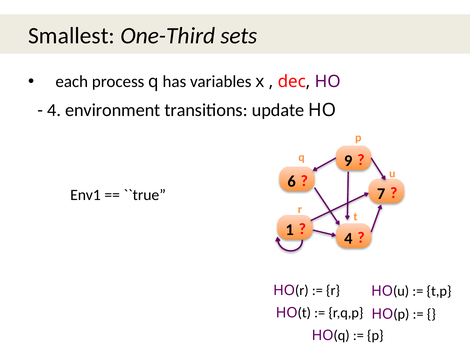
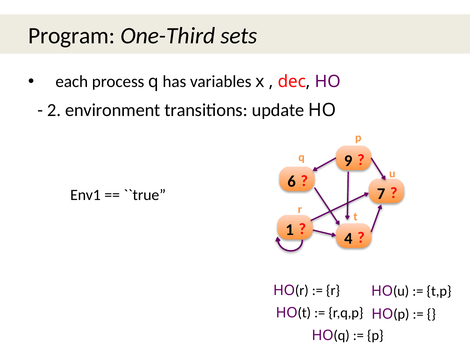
Smallest: Smallest -> Program
4 at (54, 110): 4 -> 2
